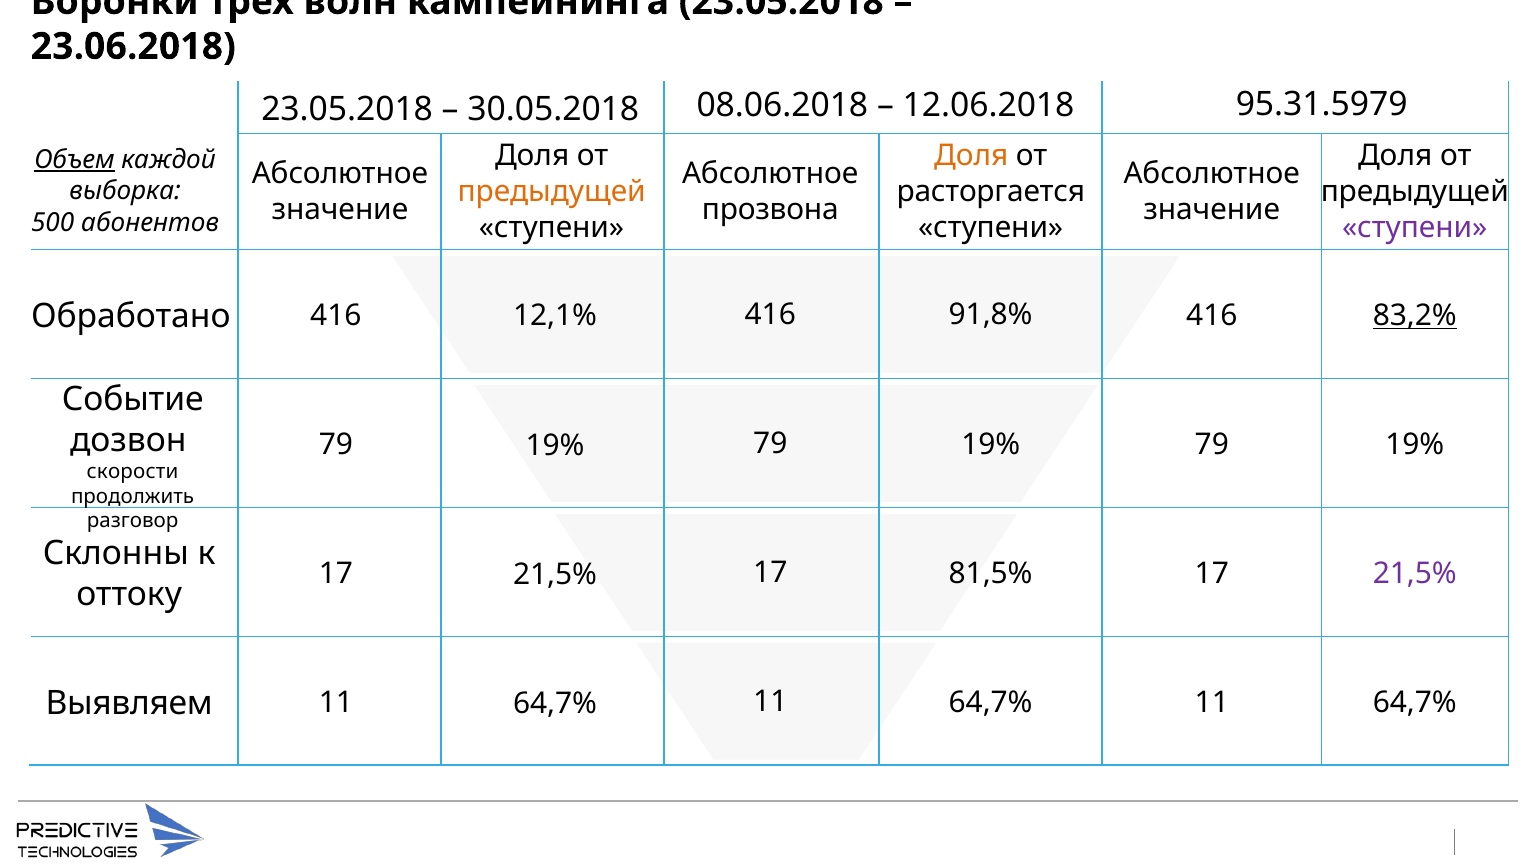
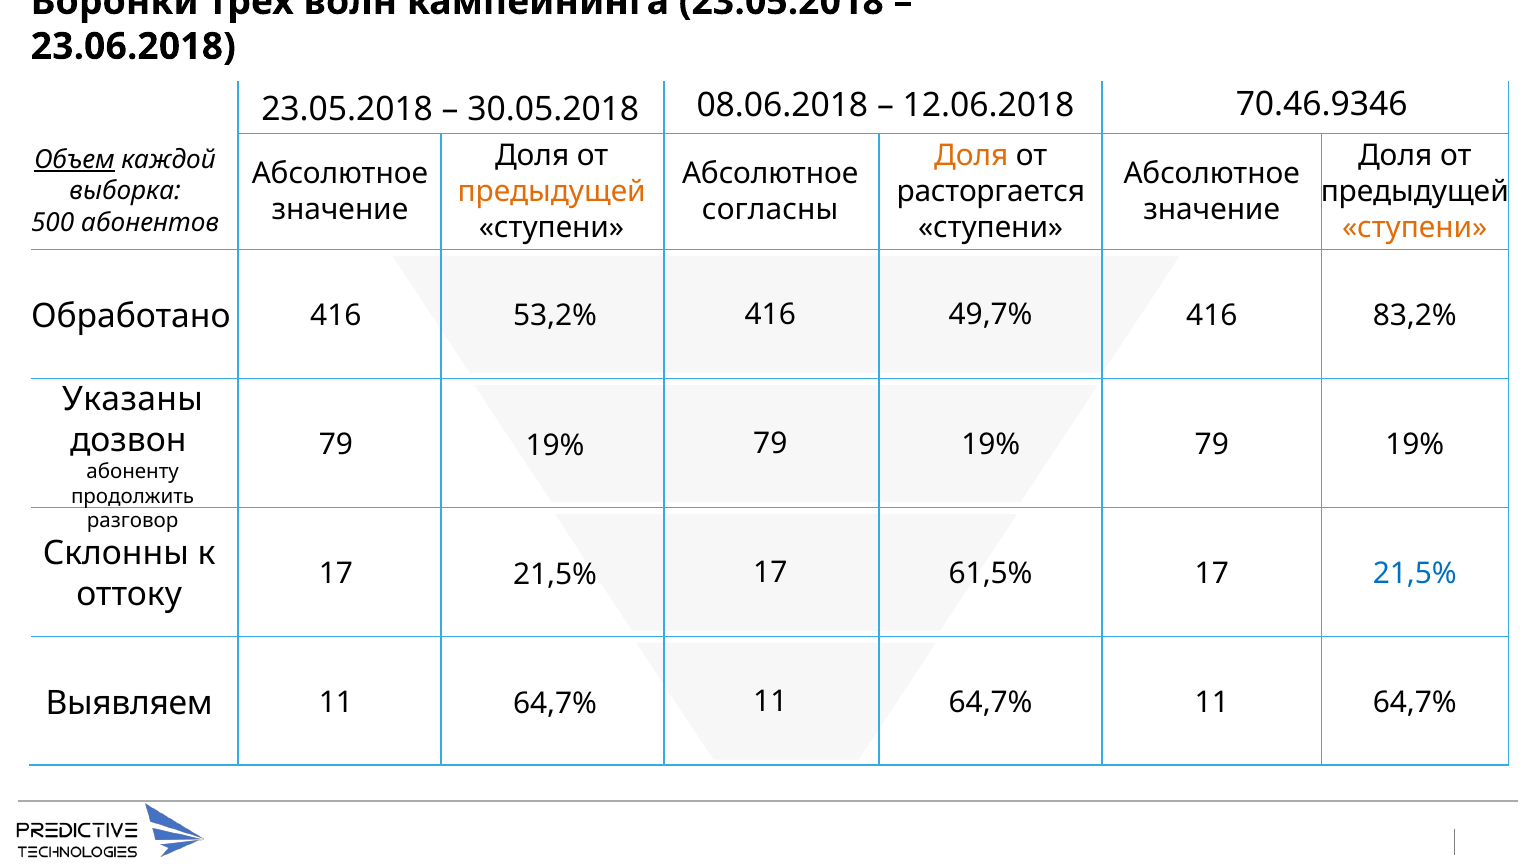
95.31.5979: 95.31.5979 -> 70.46.9346
прозвона: прозвона -> согласны
ступени at (1415, 227) colour: purple -> orange
91,8%: 91,8% -> 49,7%
83,2% underline: present -> none
12,1%: 12,1% -> 53,2%
Событие: Событие -> Указаны
скорости: скорости -> абоненту
81,5%: 81,5% -> 61,5%
21,5% at (1415, 574) colour: purple -> blue
